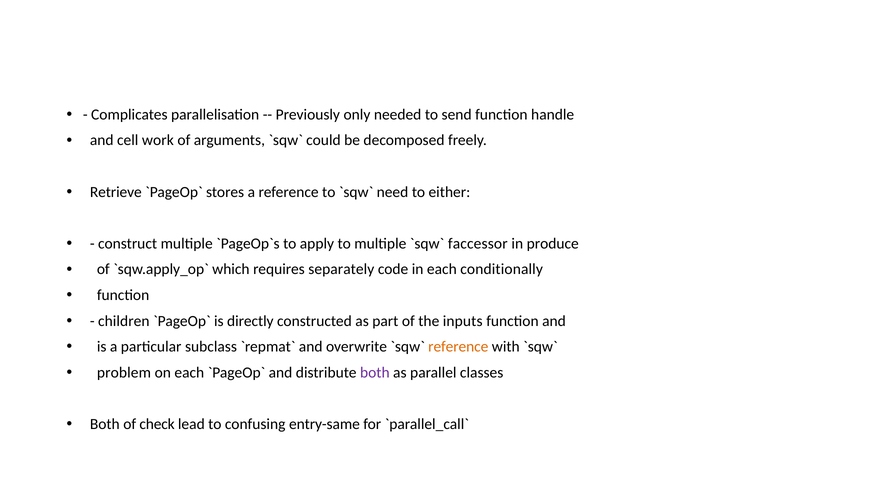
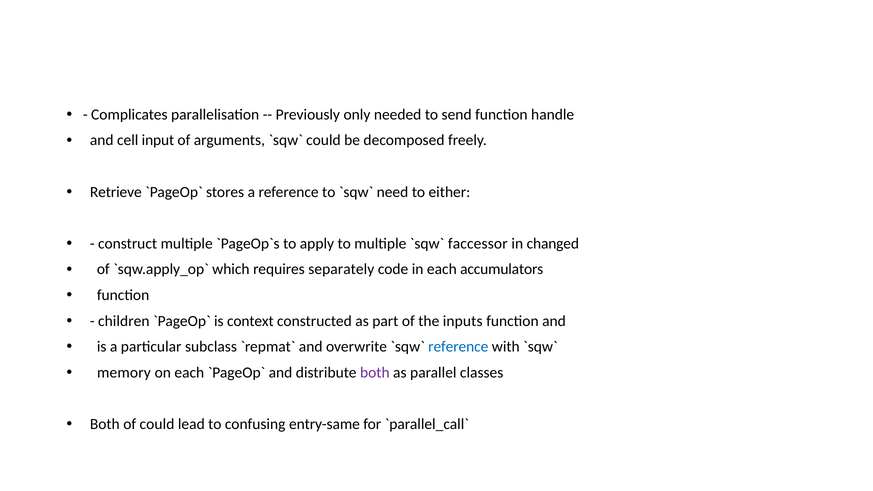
work: work -> input
produce: produce -> changed
conditionally: conditionally -> accumulators
directly: directly -> context
reference at (458, 347) colour: orange -> blue
problem: problem -> memory
of check: check -> could
